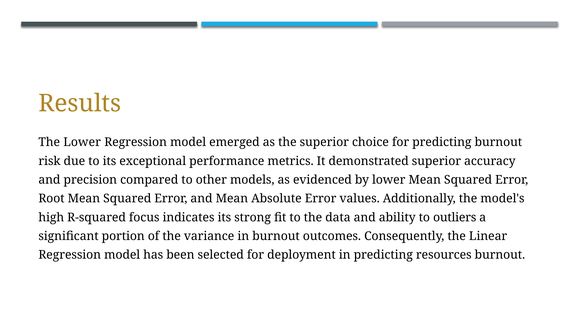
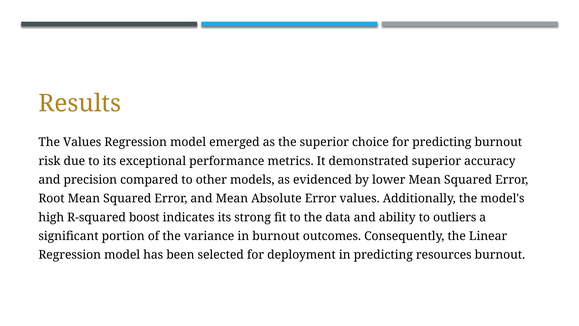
The Lower: Lower -> Values
focus: focus -> boost
